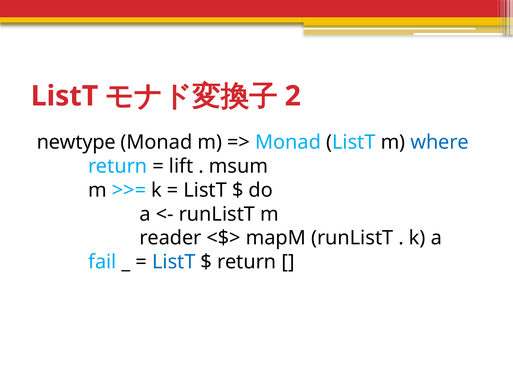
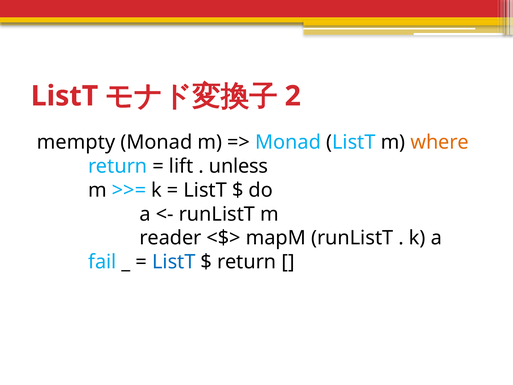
newtype: newtype -> mempty
where colour: blue -> orange
msum: msum -> unless
